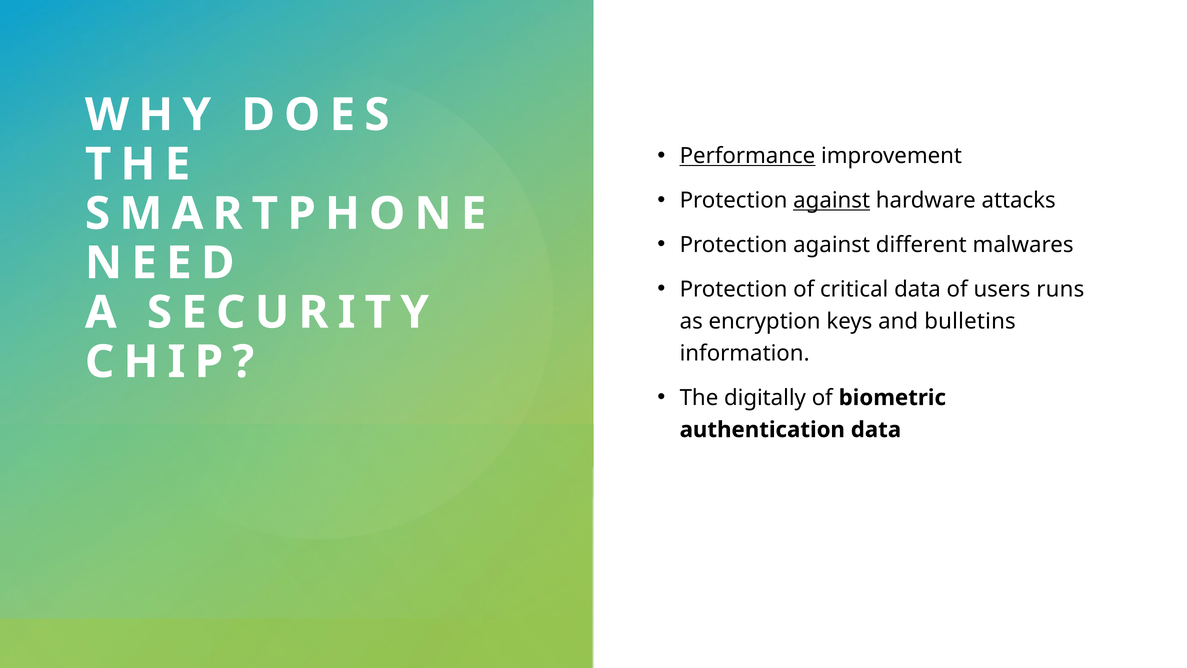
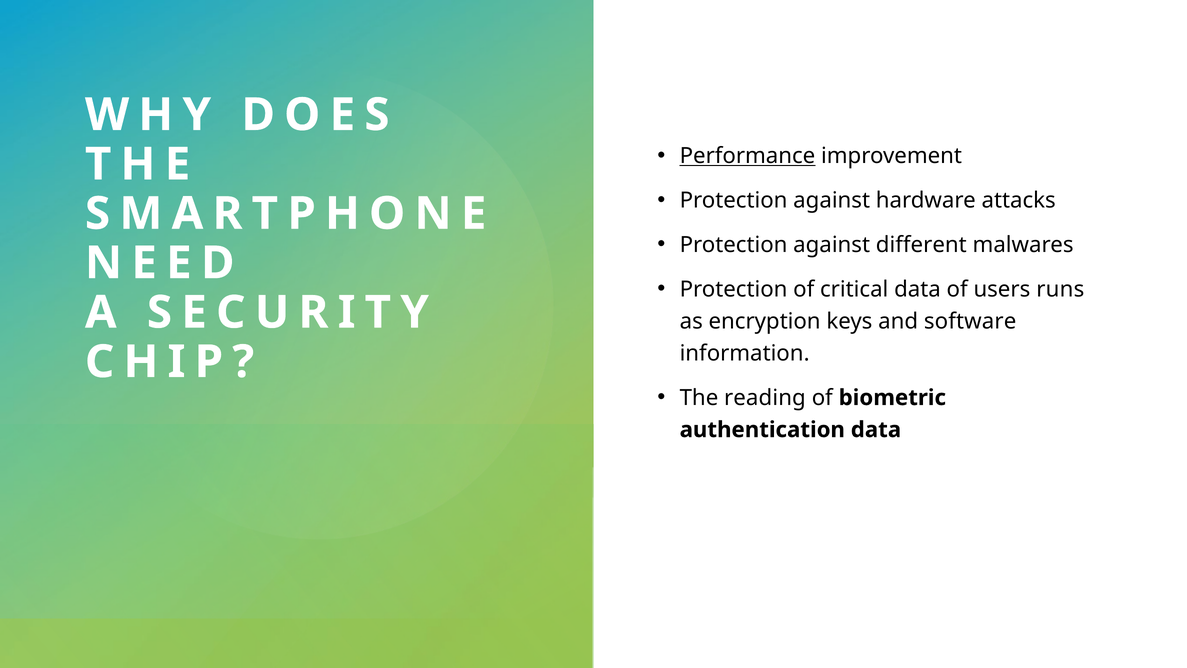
against at (832, 200) underline: present -> none
bulletins: bulletins -> software
digitally: digitally -> reading
